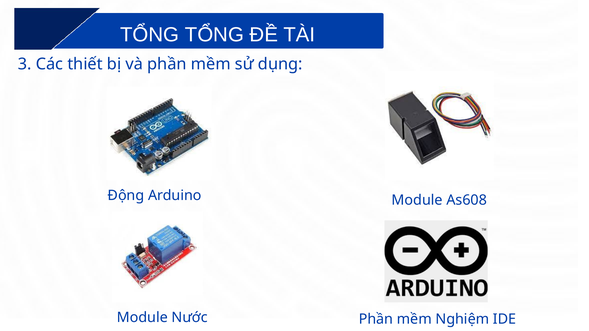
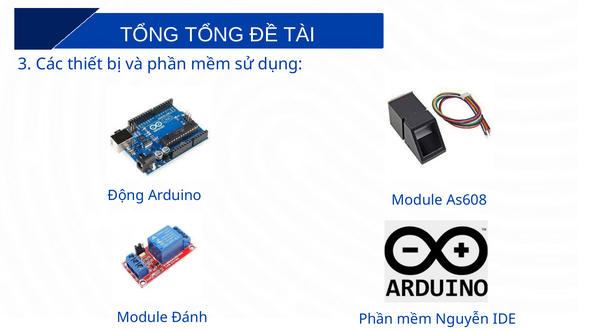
Nước: Nước -> Đánh
Nghiệm: Nghiệm -> Nguyễn
